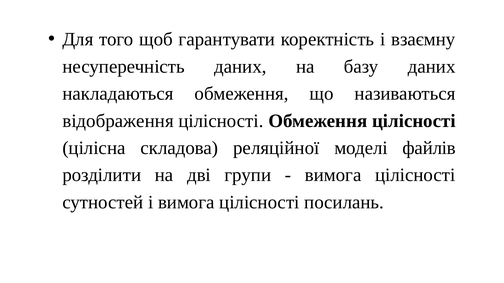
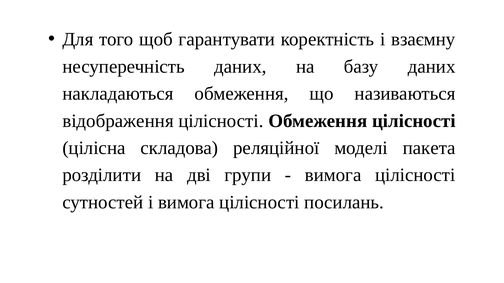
файлів: файлів -> пакета
